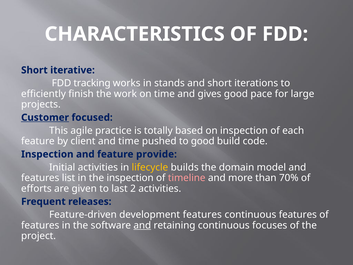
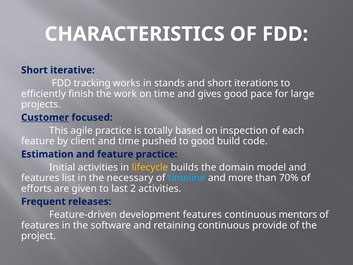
Inspection at (47, 154): Inspection -> Estimation
feature provide: provide -> practice
the inspection: inspection -> necessary
timeline colour: pink -> light blue
continuous features: features -> mentors
and at (142, 225) underline: present -> none
focuses: focuses -> provide
